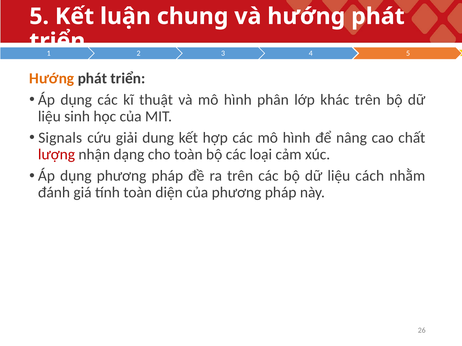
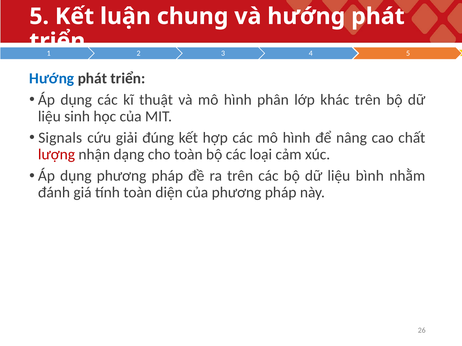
Hướng at (52, 79) colour: orange -> blue
dung: dung -> đúng
cách: cách -> bình
